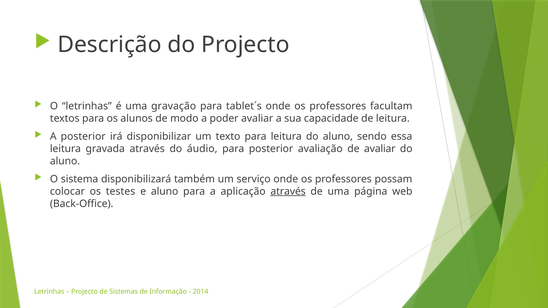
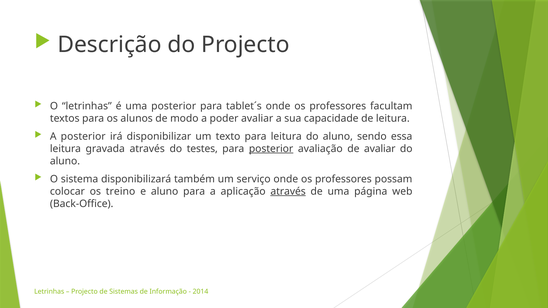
uma gravação: gravação -> posterior
áudio: áudio -> testes
posterior at (271, 149) underline: none -> present
testes: testes -> treino
